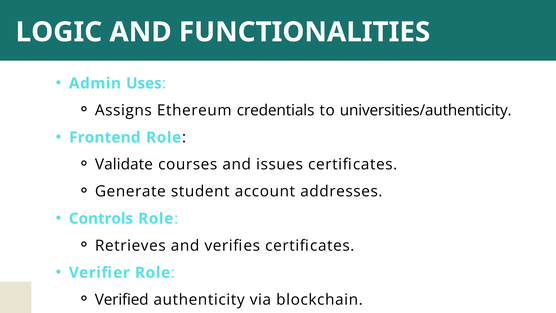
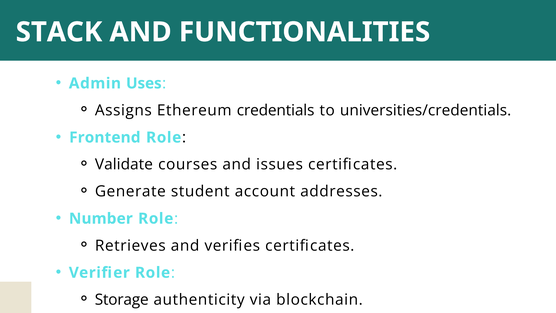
LOGIC: LOGIC -> STACK
universities/authenticity: universities/authenticity -> universities/credentials
Controls: Controls -> Number
Verified: Verified -> Storage
